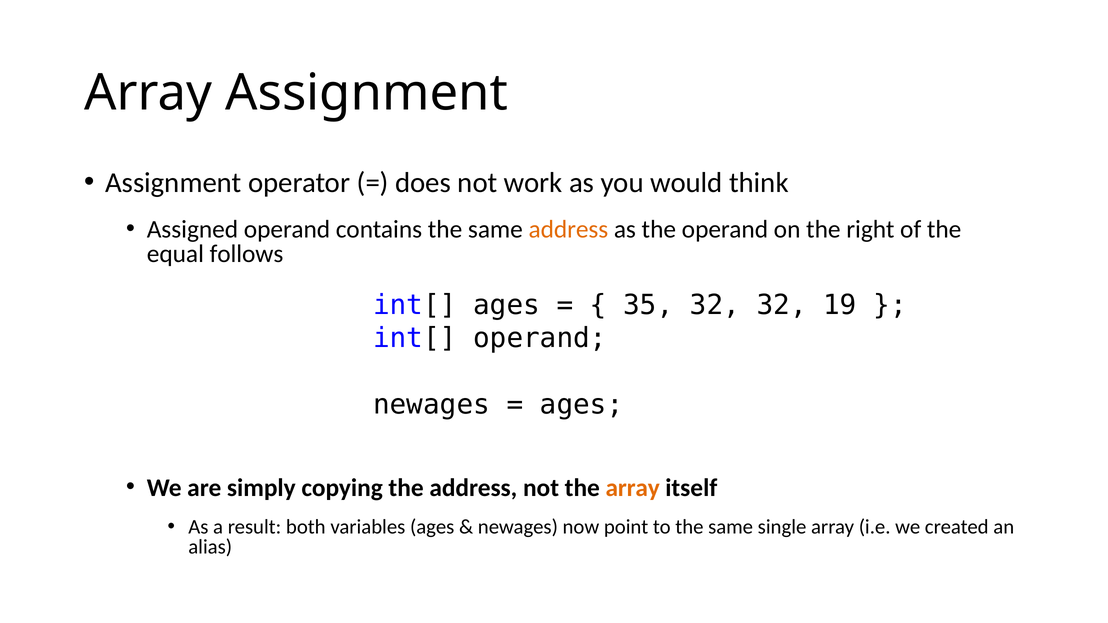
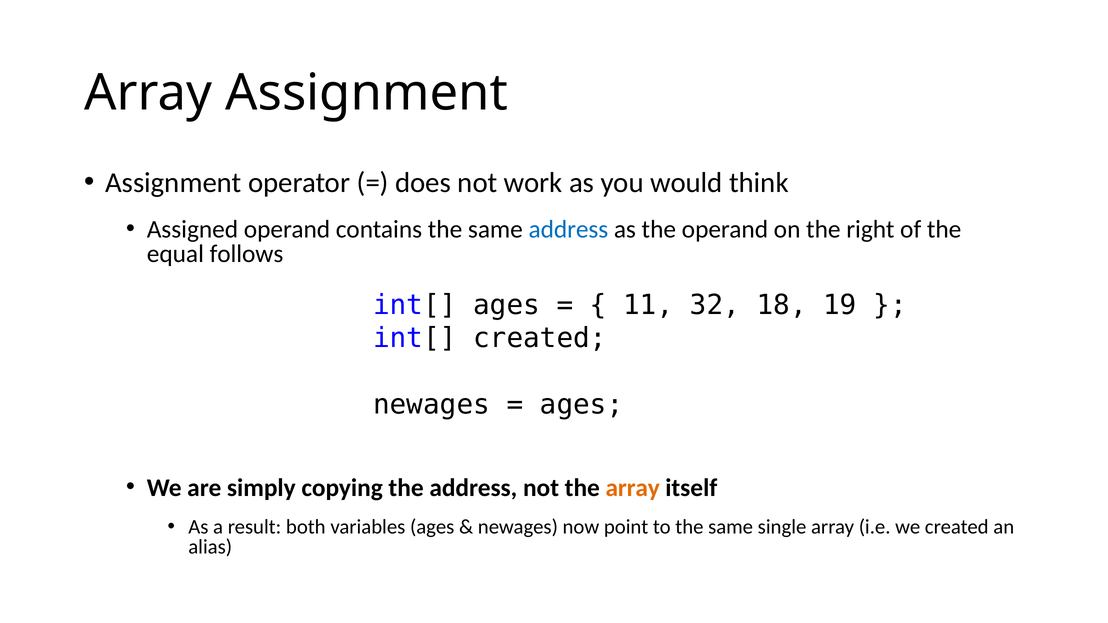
address at (568, 229) colour: orange -> blue
35: 35 -> 11
32 32: 32 -> 18
int[ operand: operand -> created
